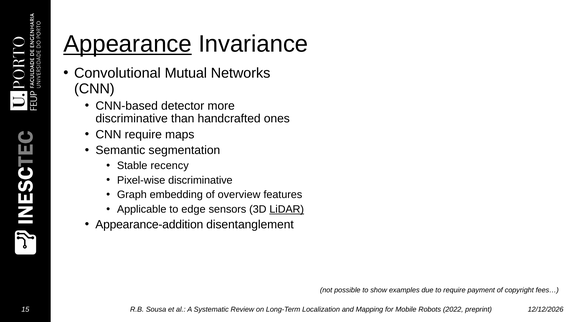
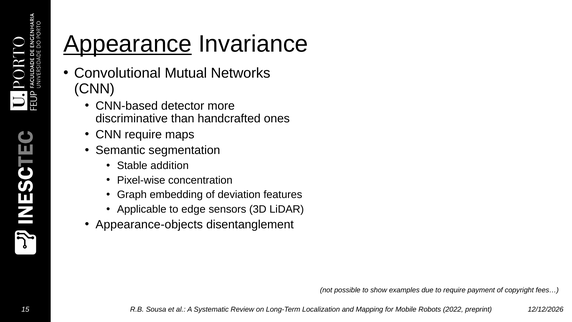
recency: recency -> addition
Pixel-wise discriminative: discriminative -> concentration
overview: overview -> deviation
LiDAR underline: present -> none
Appearance-addition: Appearance-addition -> Appearance-objects
